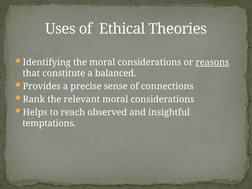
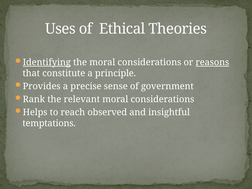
Identifying underline: none -> present
balanced: balanced -> principle
connections: connections -> government
